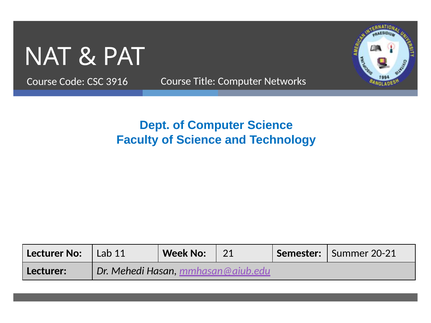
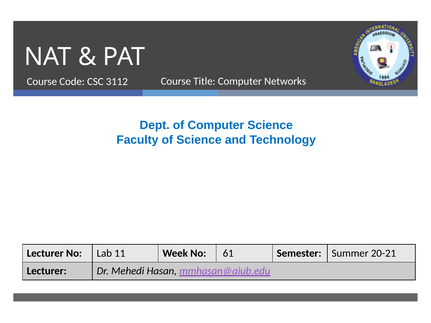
3916: 3916 -> 3112
21: 21 -> 61
